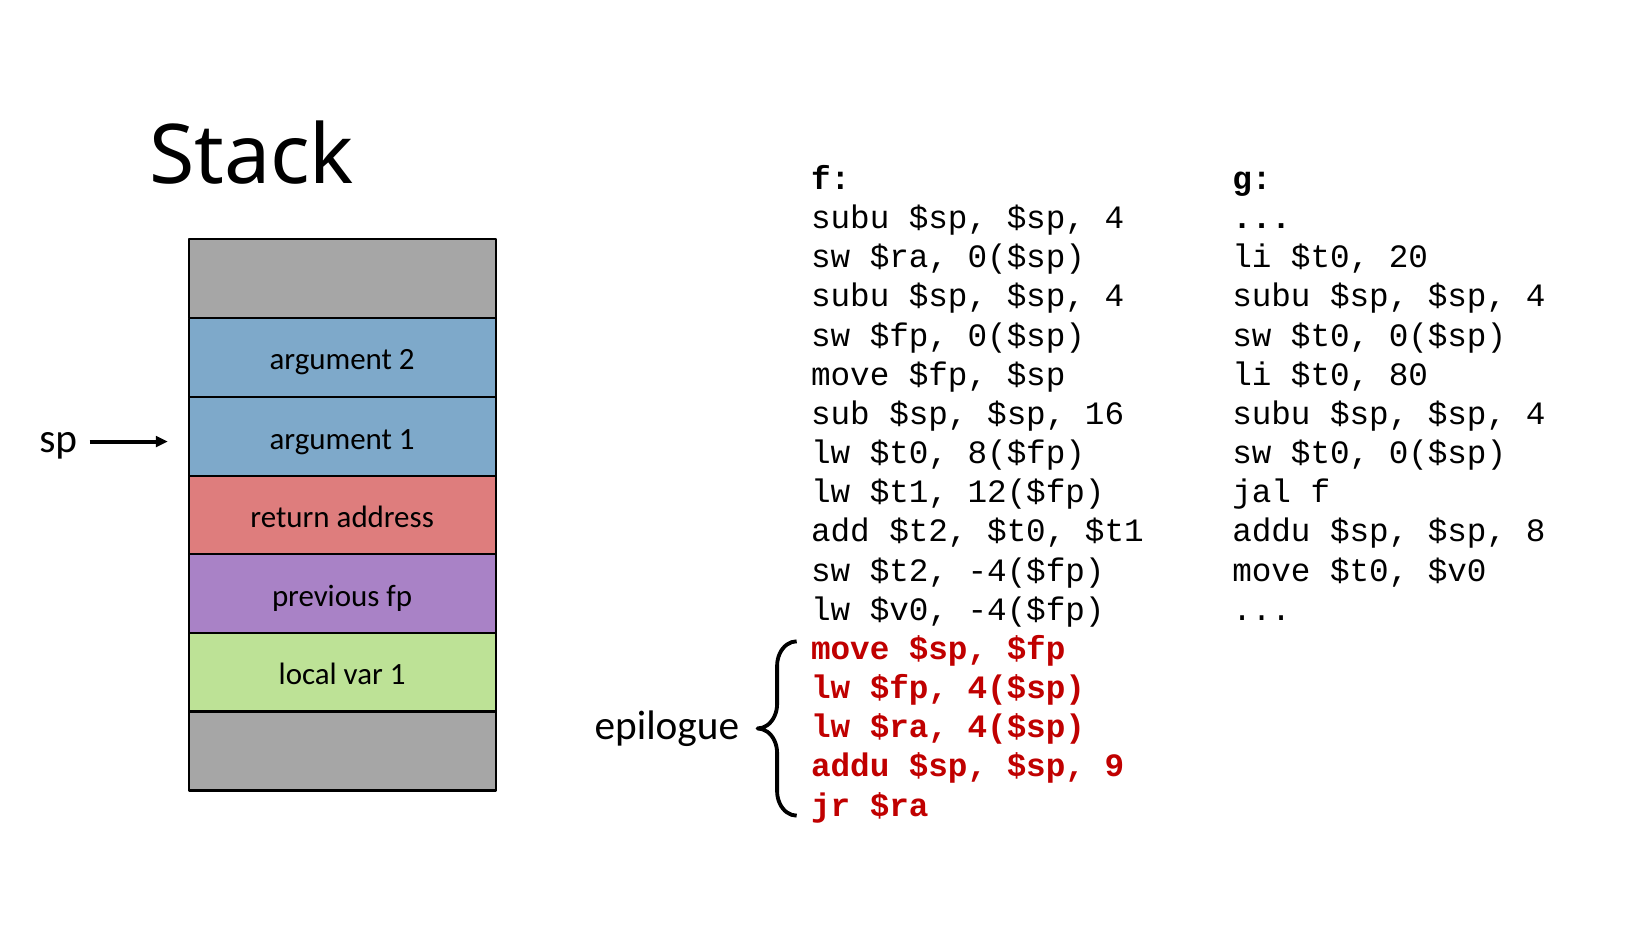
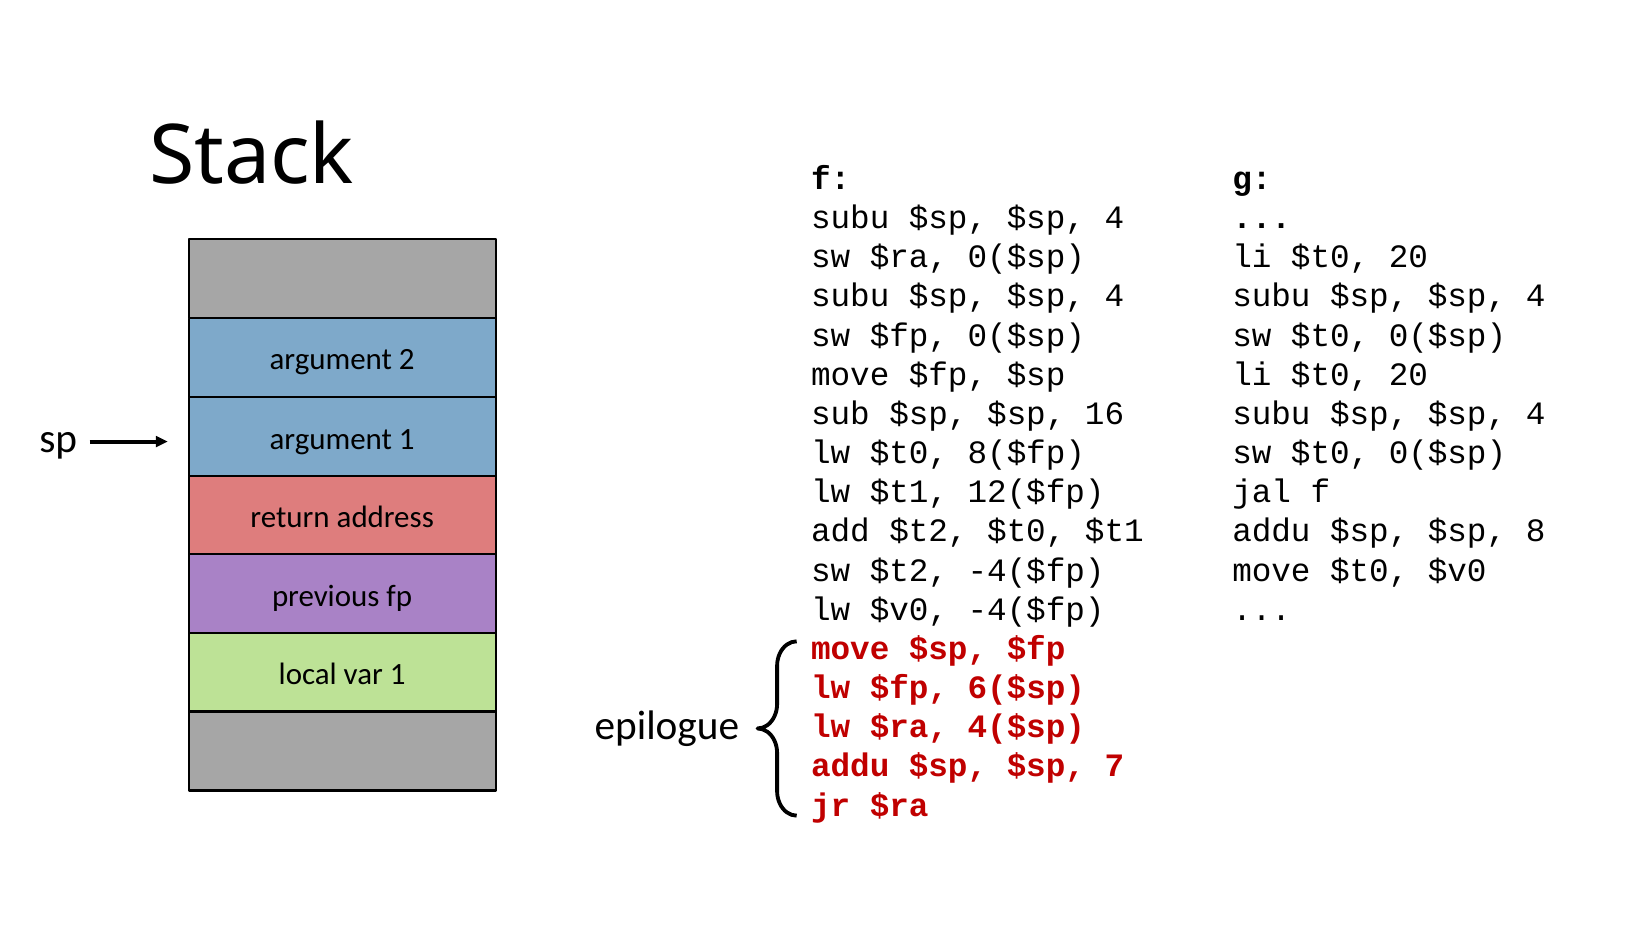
80 at (1408, 375): 80 -> 20
$fp 4($sp: 4($sp -> 6($sp
9: 9 -> 7
